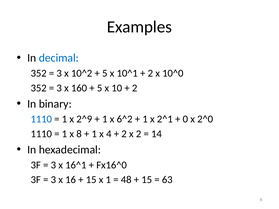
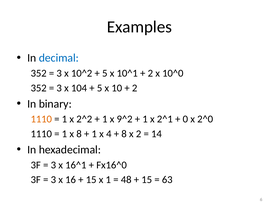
160: 160 -> 104
1110 at (41, 119) colour: blue -> orange
2^9: 2^9 -> 2^2
6^2: 6^2 -> 9^2
2 at (124, 134): 2 -> 8
